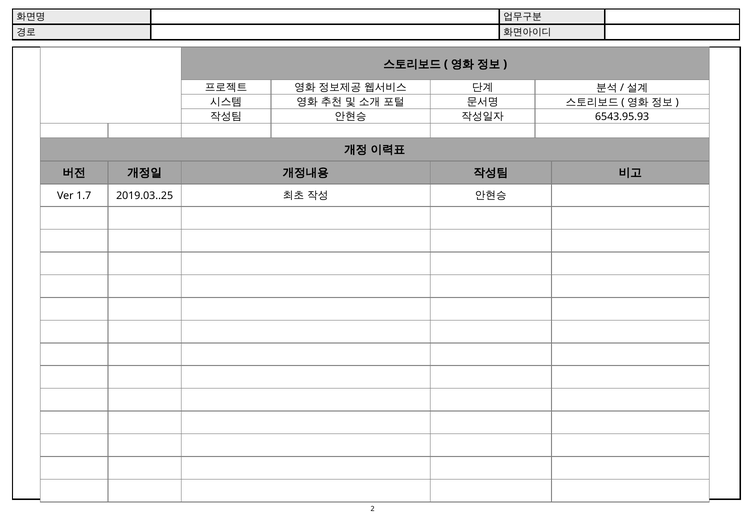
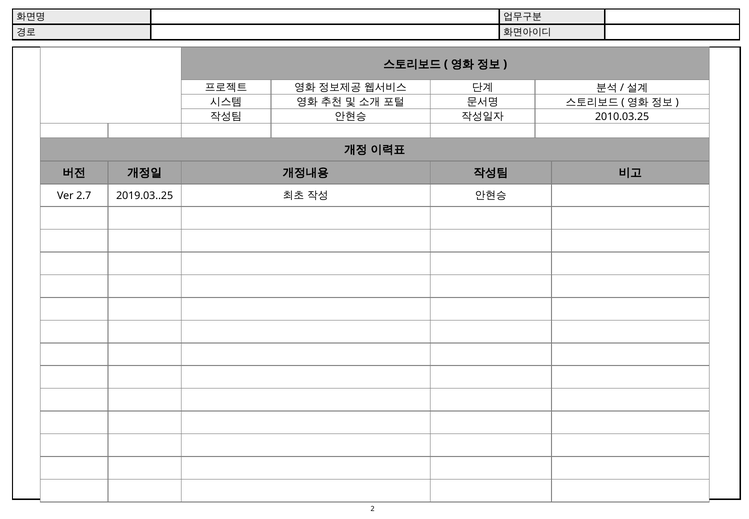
6543.95.93: 6543.95.93 -> 2010.03.25
1.7: 1.7 -> 2.7
